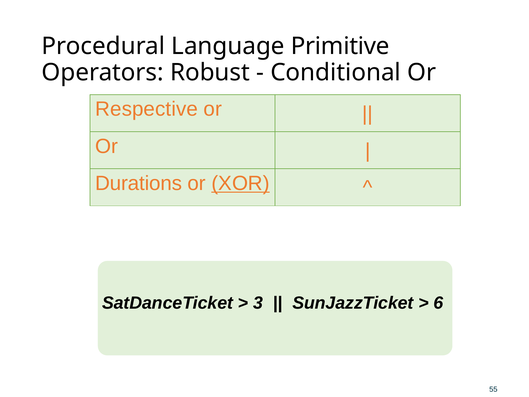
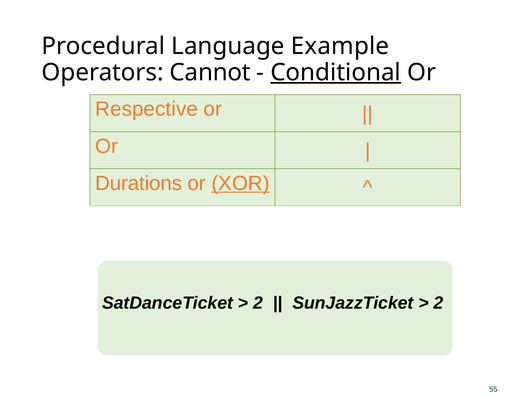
Primitive: Primitive -> Example
Robust: Robust -> Cannot
Conditional underline: none -> present
3 at (258, 303): 3 -> 2
6 at (438, 303): 6 -> 2
